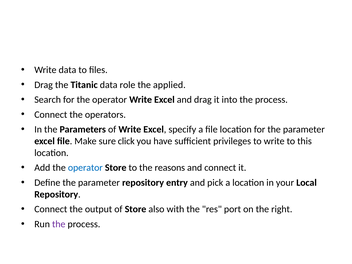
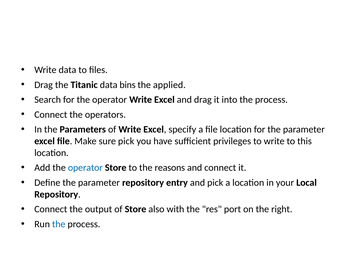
role: role -> bins
sure click: click -> pick
the at (59, 224) colour: purple -> blue
